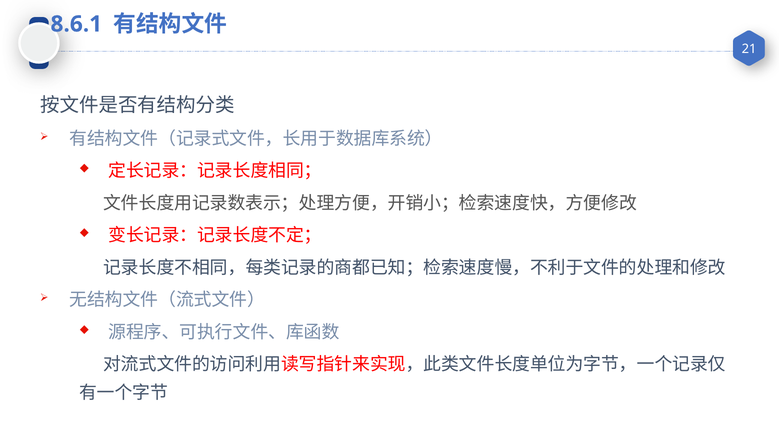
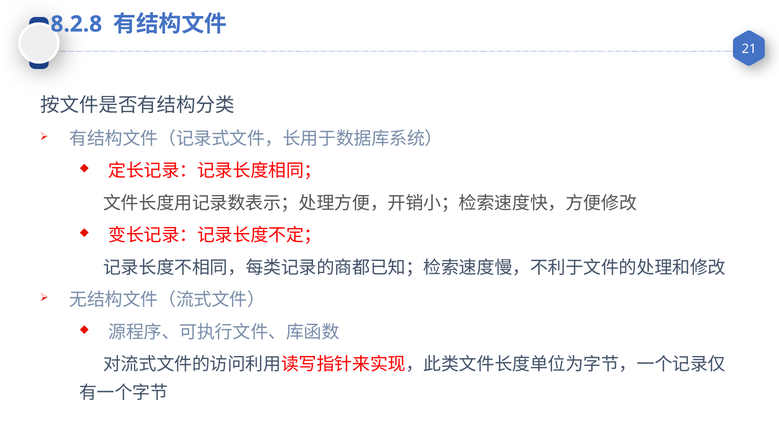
8.6.1: 8.6.1 -> 8.2.8
